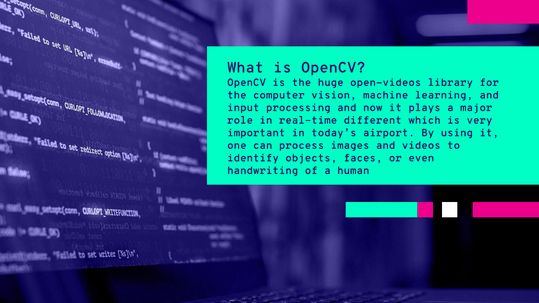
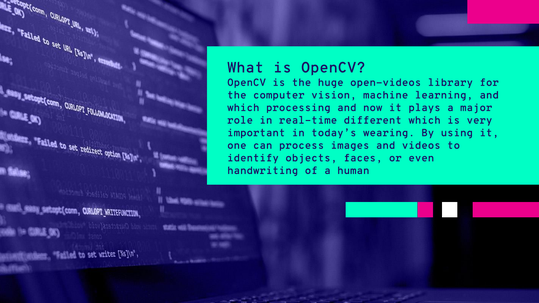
input at (243, 108): input -> which
airport: airport -> wearing
